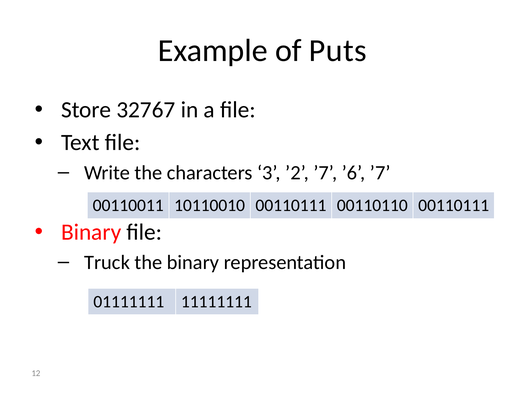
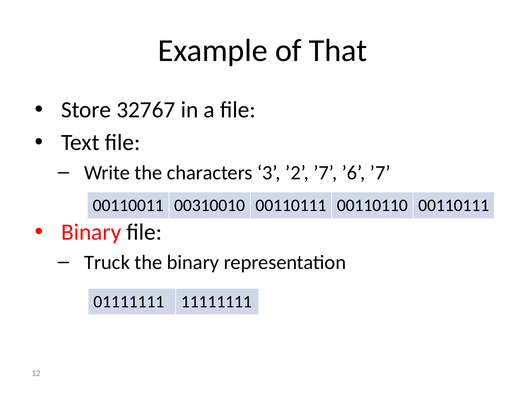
Puts: Puts -> That
10110010: 10110010 -> 00310010
